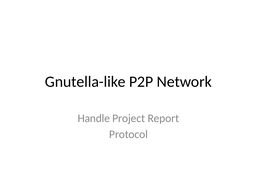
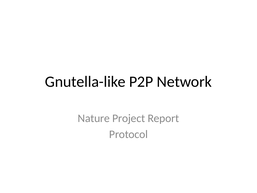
Handle: Handle -> Nature
